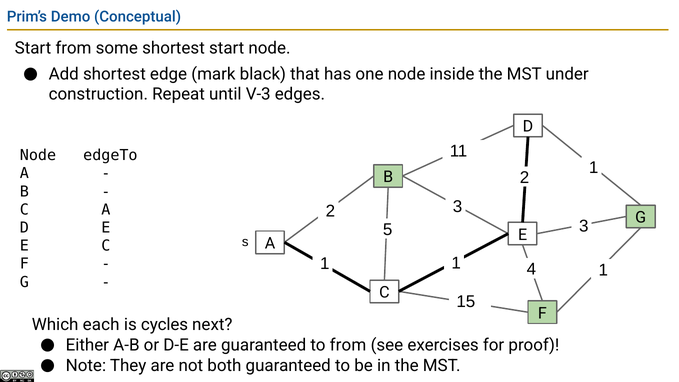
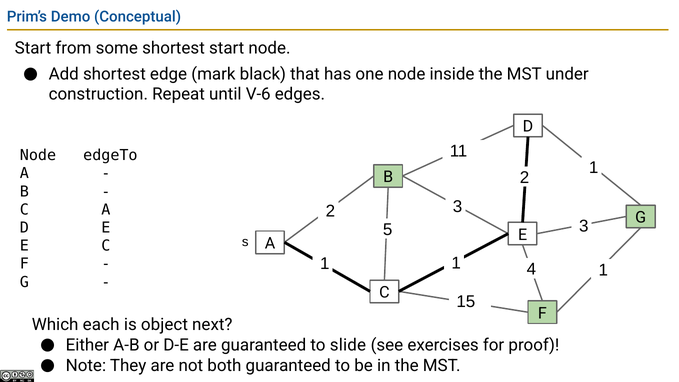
V-3: V-3 -> V-6
cycles: cycles -> object
to from: from -> slide
